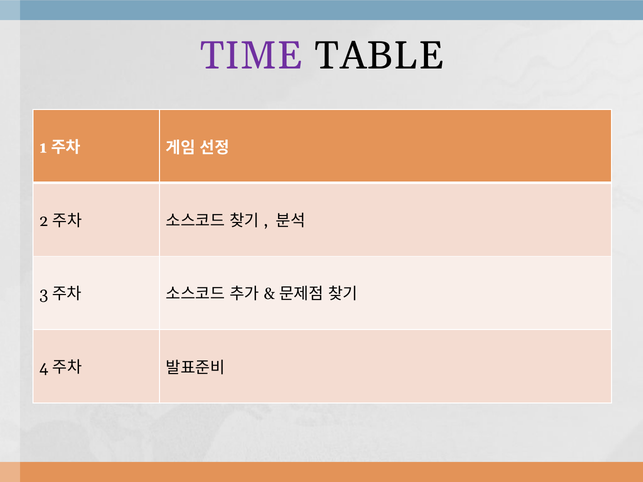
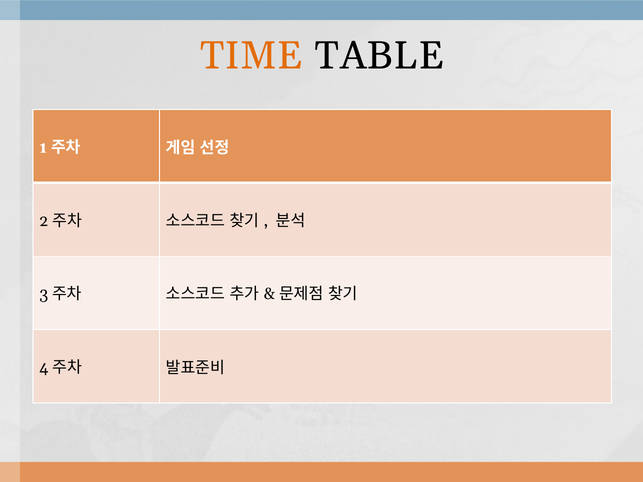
TIME colour: purple -> orange
